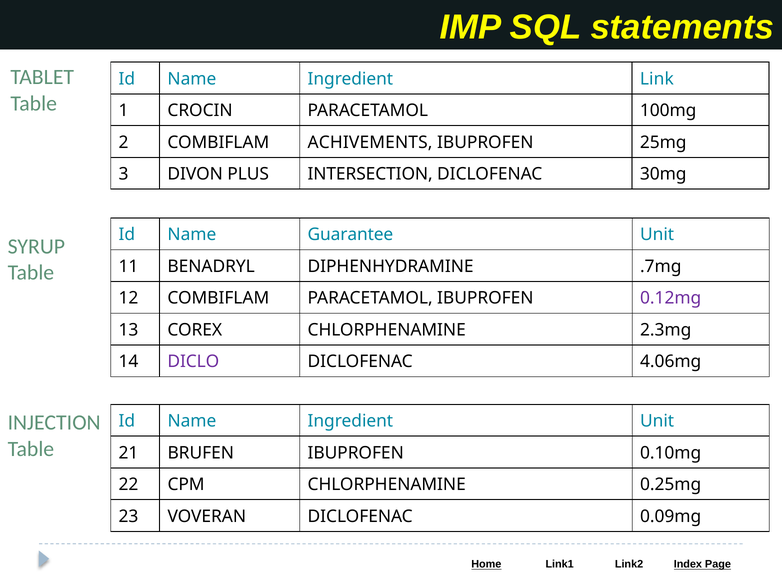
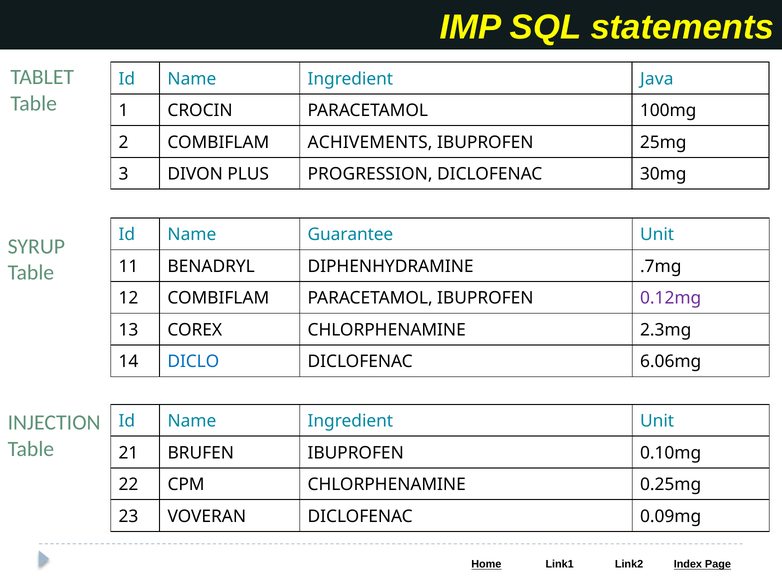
Link: Link -> Java
INTERSECTION: INTERSECTION -> PROGRESSION
DICLO colour: purple -> blue
4.06mg: 4.06mg -> 6.06mg
